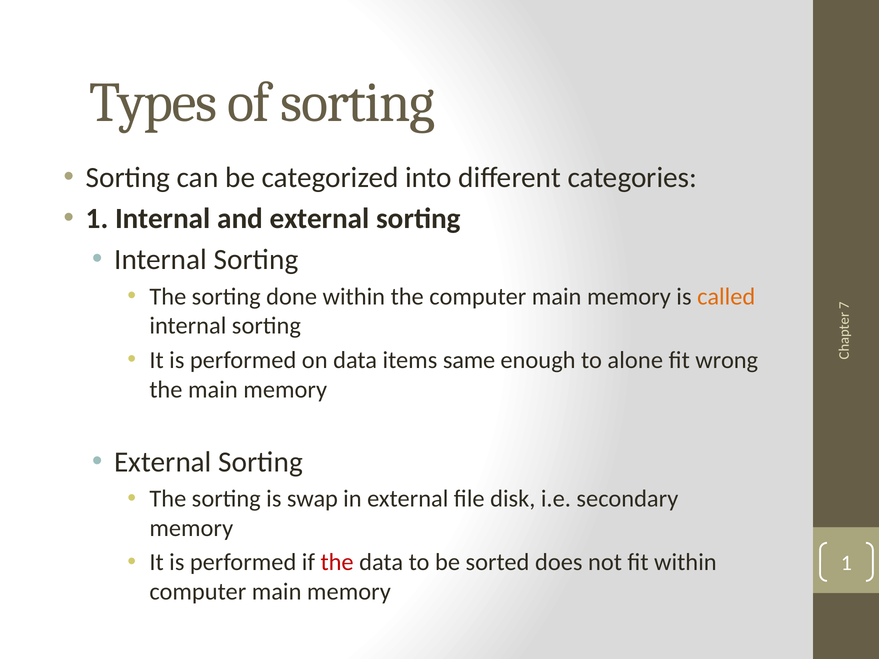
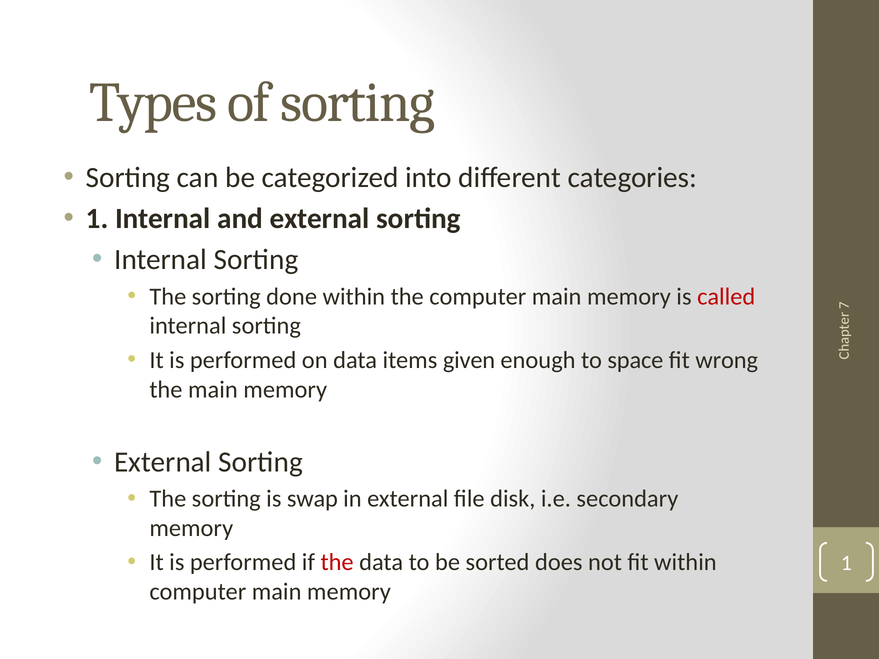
called colour: orange -> red
same: same -> given
alone: alone -> space
